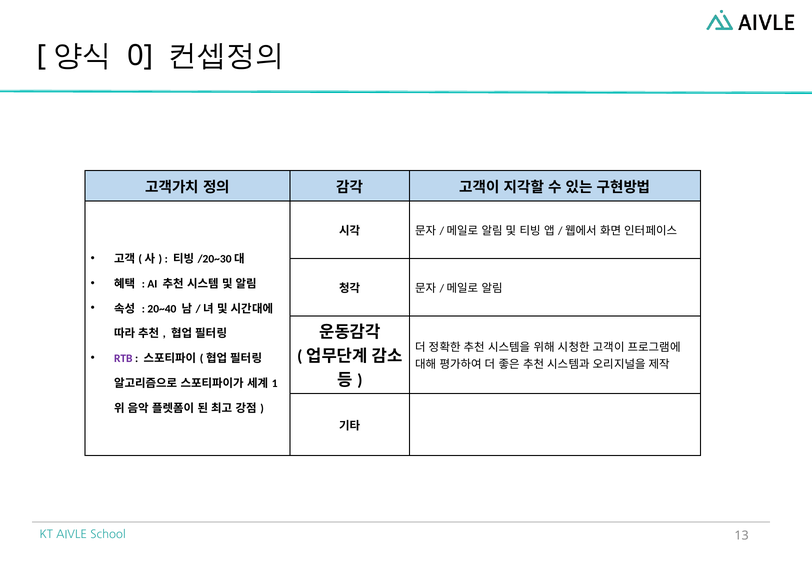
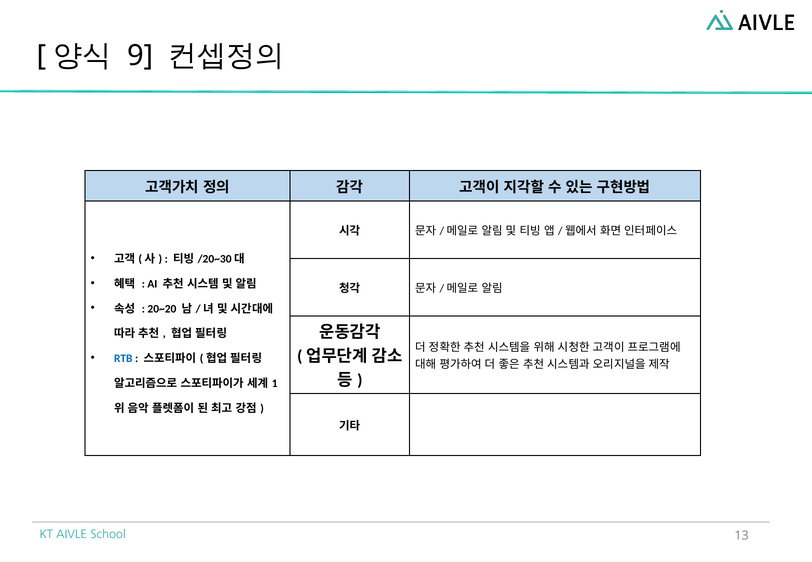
0: 0 -> 9
20~40: 20~40 -> 20~20
RTB colour: purple -> blue
